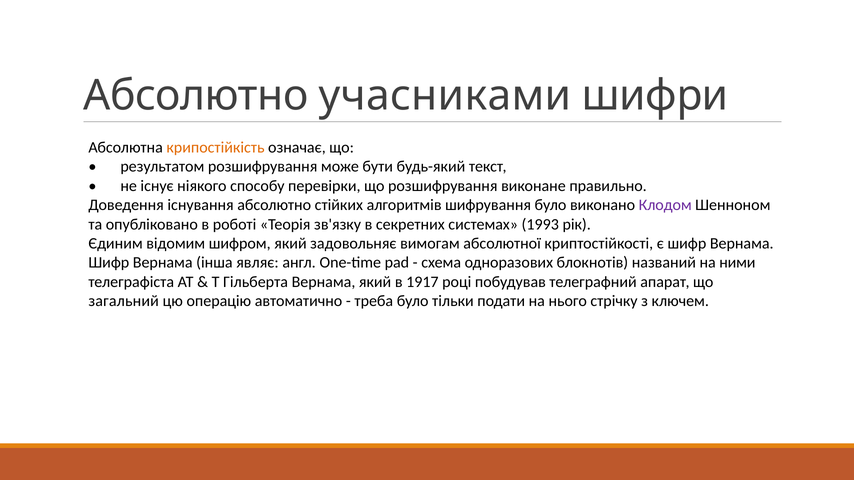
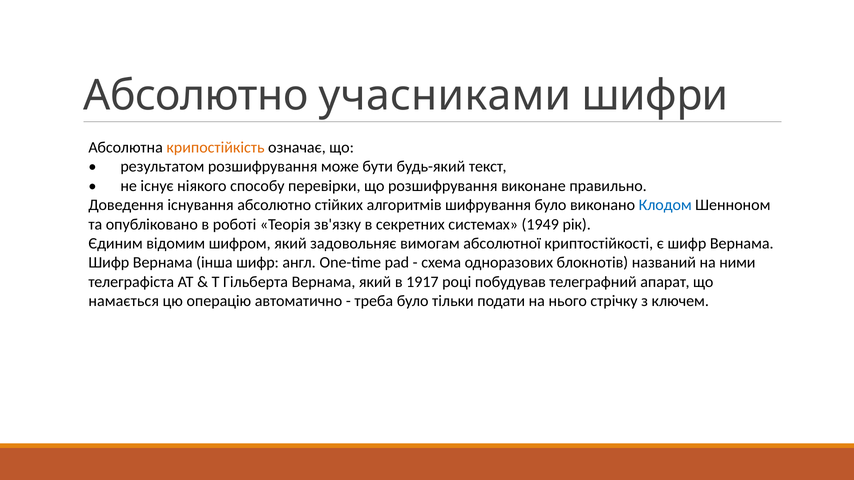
Клодом colour: purple -> blue
1993: 1993 -> 1949
інша являє: являє -> шифр
загальний: загальний -> намається
